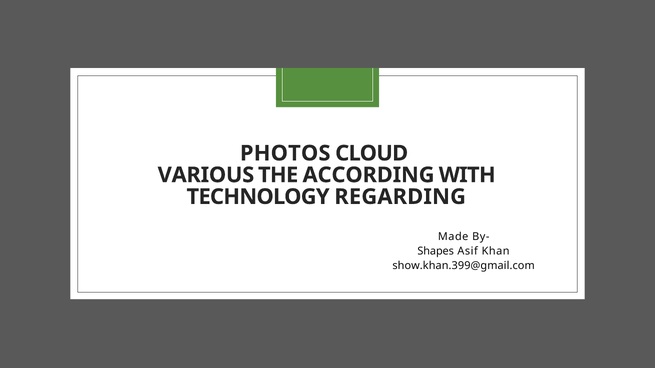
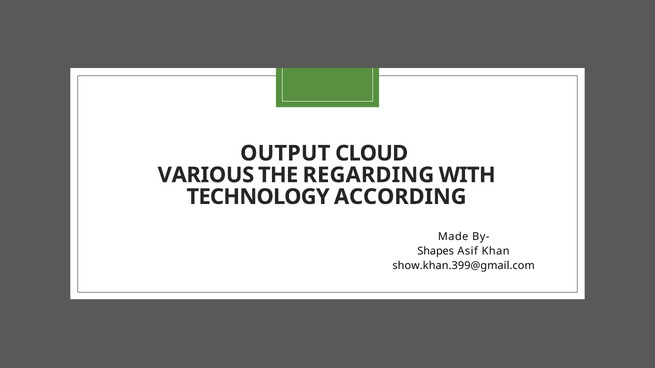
PHOTOS: PHOTOS -> OUTPUT
ACCORDING: ACCORDING -> REGARDING
REGARDING: REGARDING -> ACCORDING
